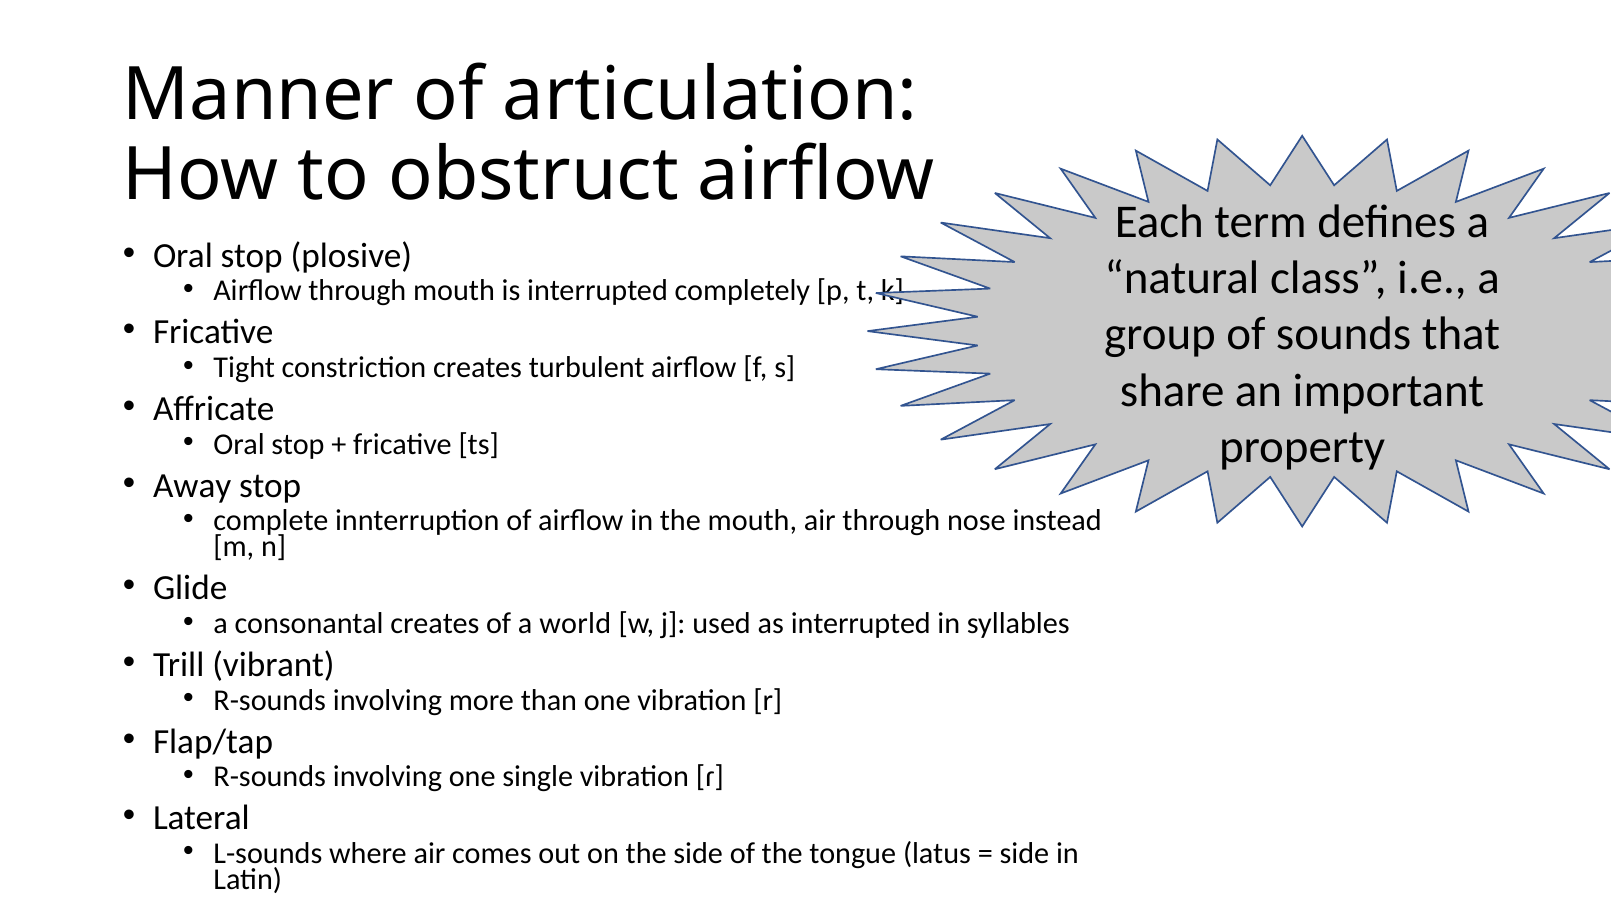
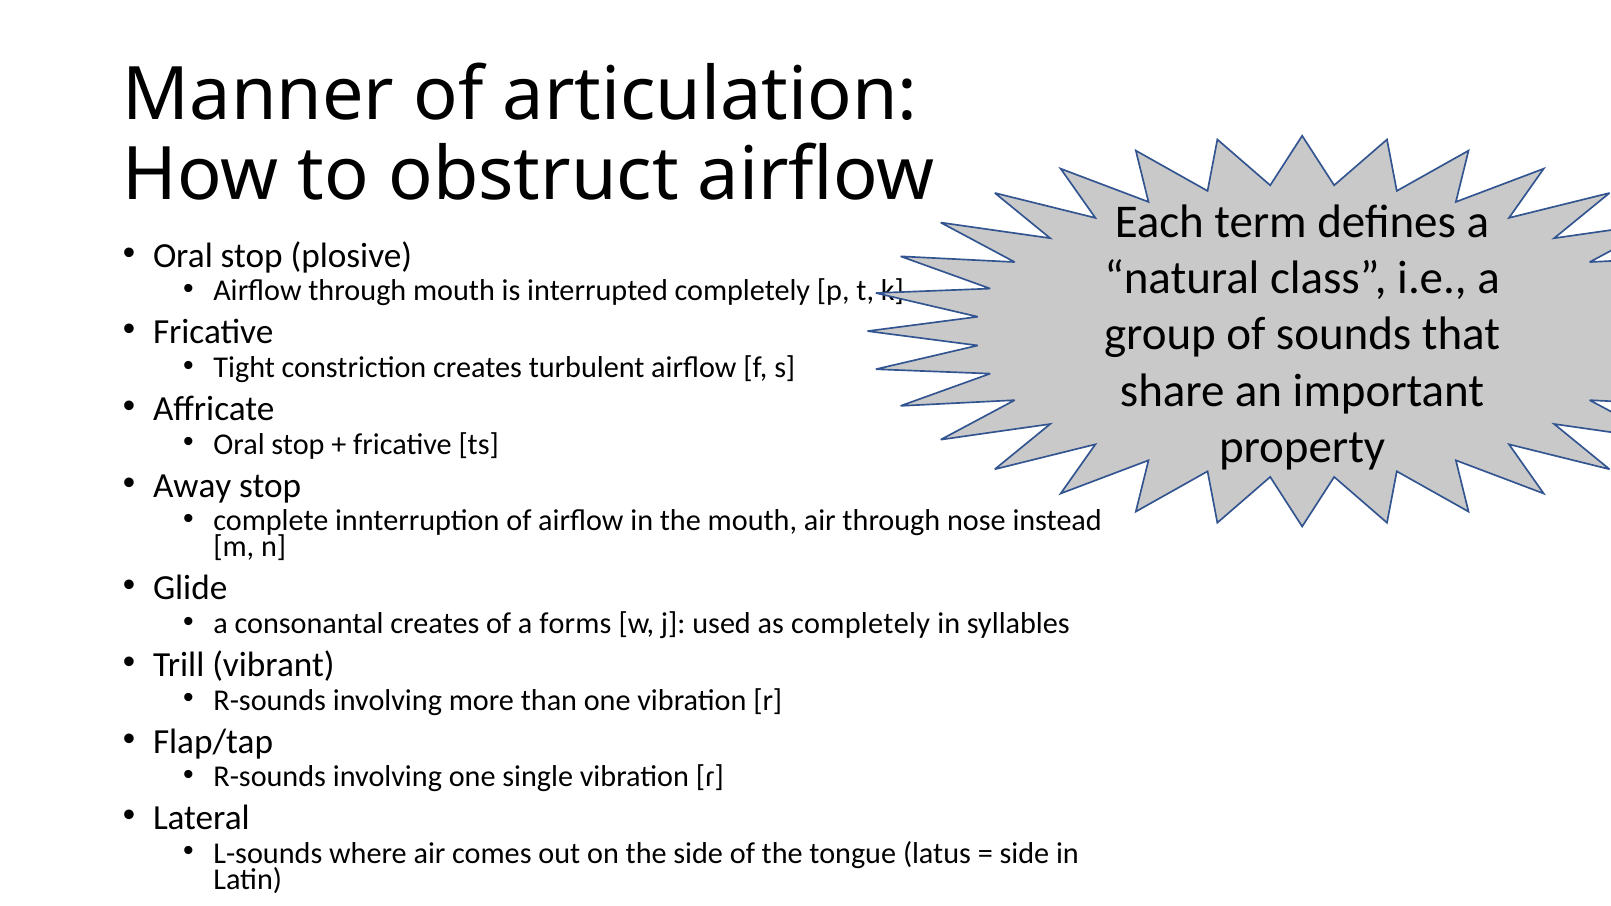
world: world -> forms
as interrupted: interrupted -> completely
